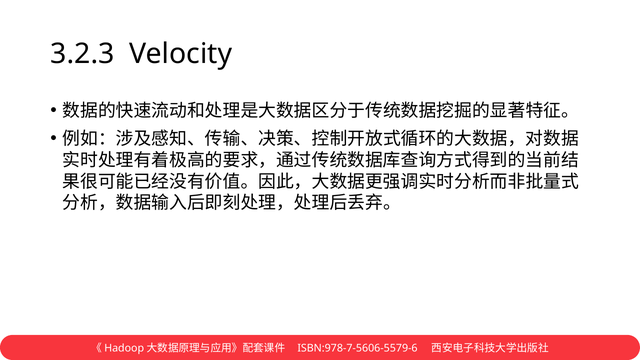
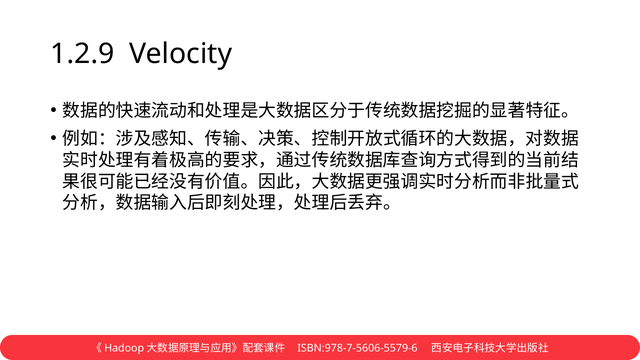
3.2.3: 3.2.3 -> 1.2.9
